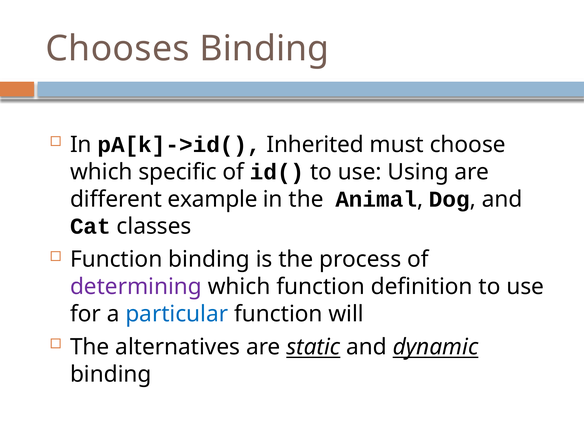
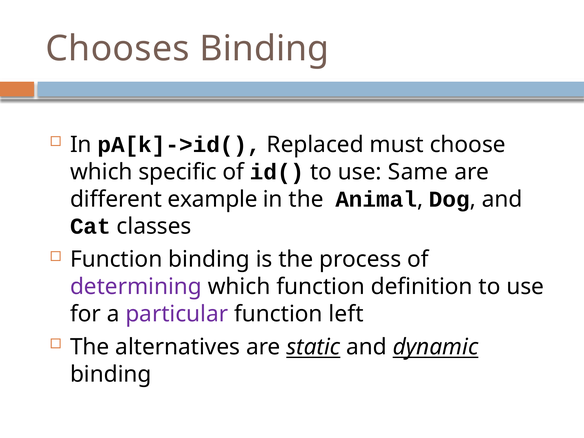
Inherited: Inherited -> Replaced
Using: Using -> Same
particular colour: blue -> purple
will: will -> left
